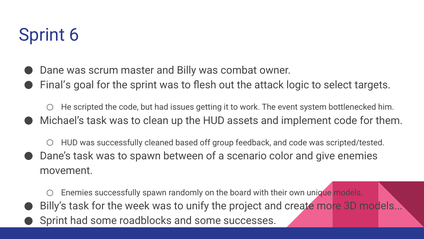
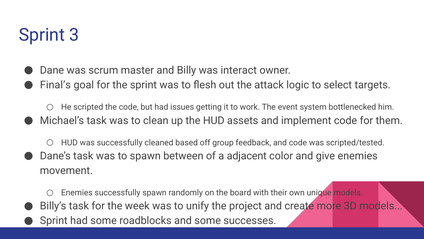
6: 6 -> 3
combat: combat -> interact
scenario: scenario -> adjacent
